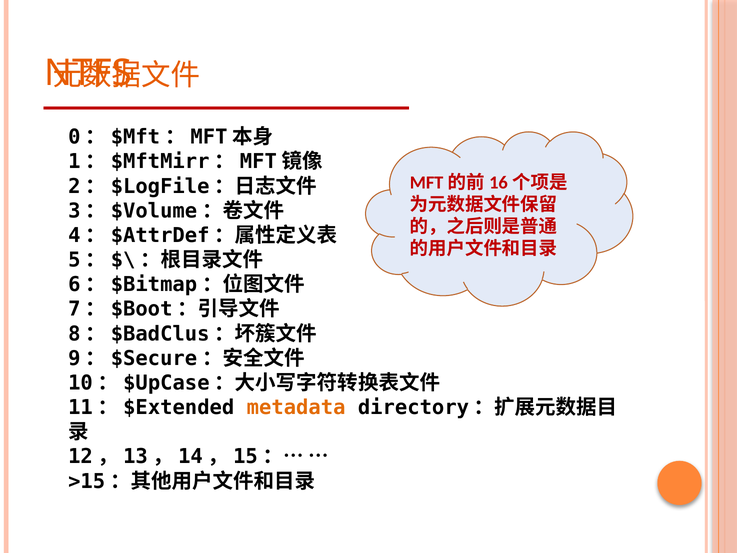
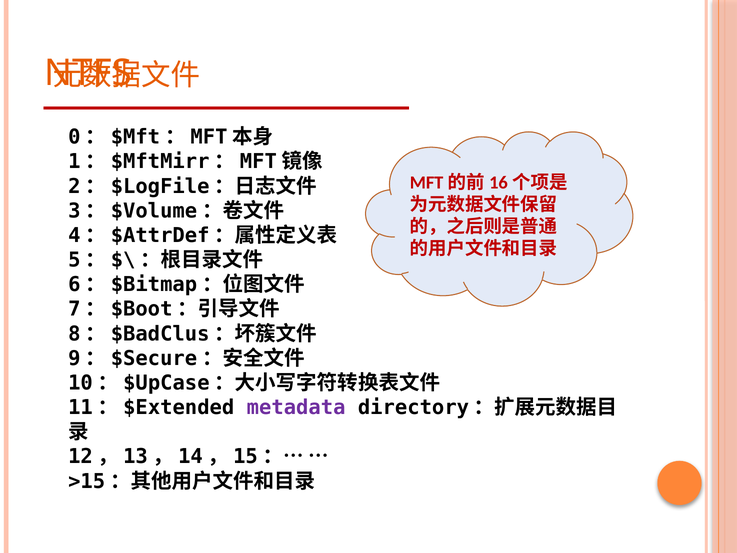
metadata colour: orange -> purple
